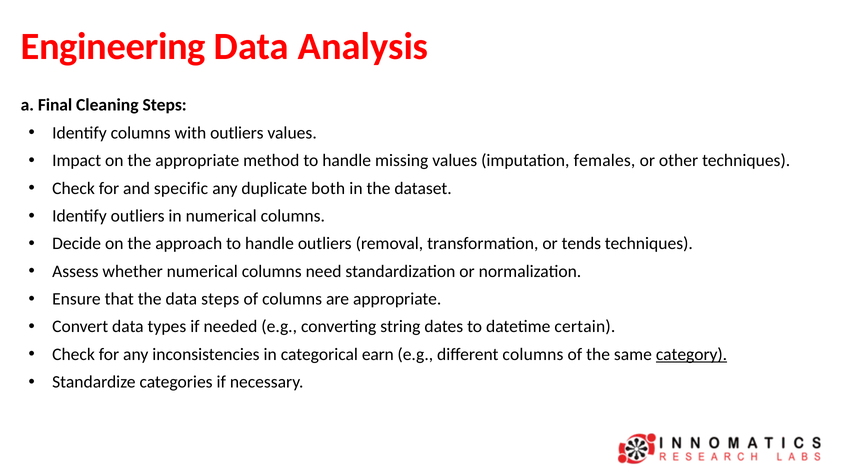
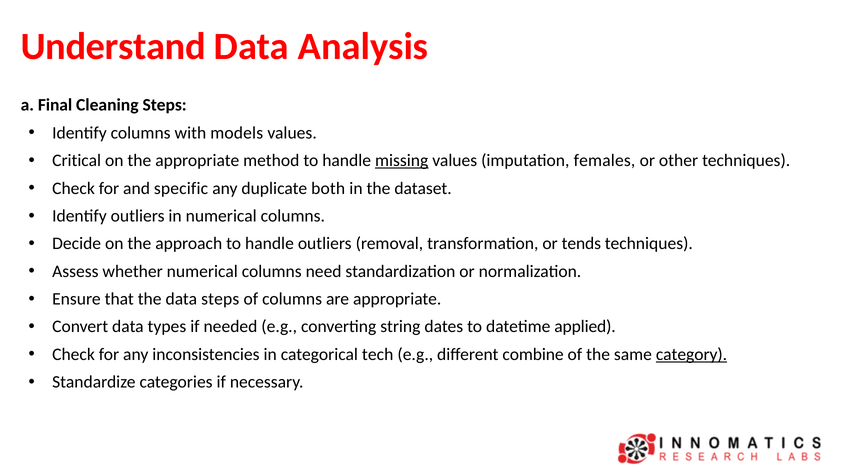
Engineering: Engineering -> Understand
with outliers: outliers -> models
Impact: Impact -> Critical
missing underline: none -> present
certain: certain -> applied
earn: earn -> tech
different columns: columns -> combine
